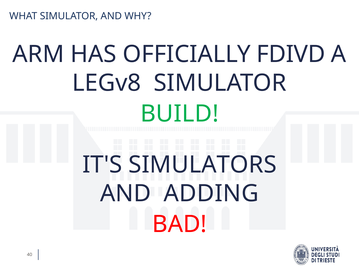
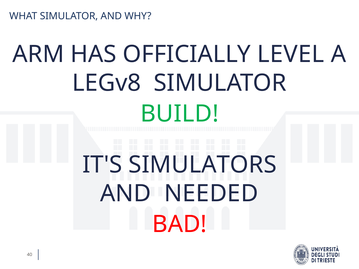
FDIVD: FDIVD -> LEVEL
ADDING: ADDING -> NEEDED
